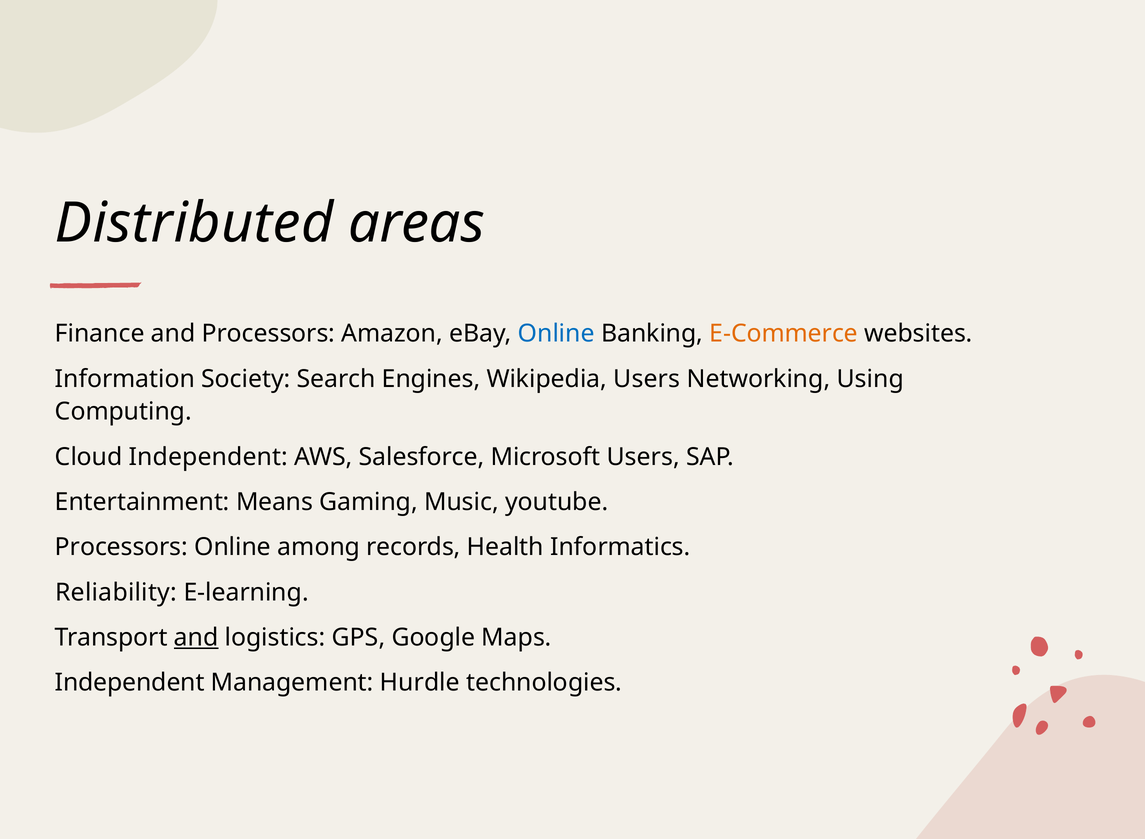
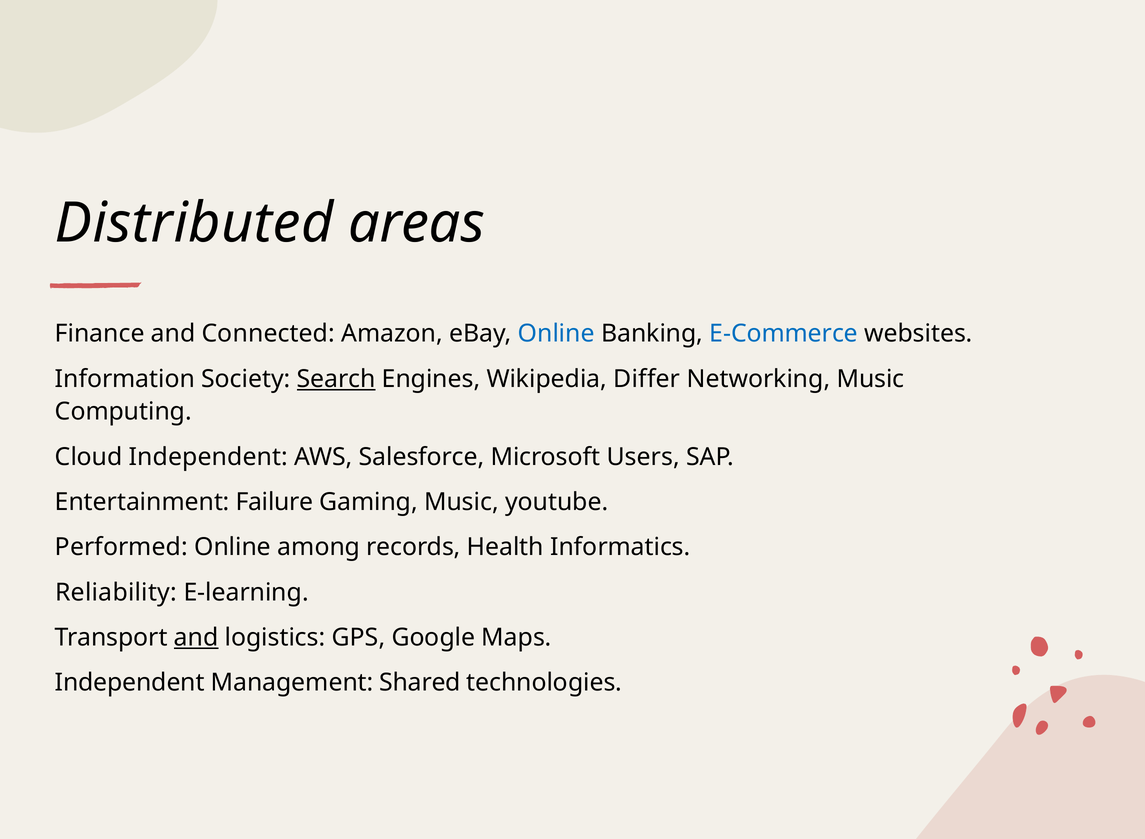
and Processors: Processors -> Connected
E-Commerce colour: orange -> blue
Search underline: none -> present
Wikipedia Users: Users -> Differ
Networking Using: Using -> Music
Means: Means -> Failure
Processors at (121, 547): Processors -> Performed
Hurdle: Hurdle -> Shared
